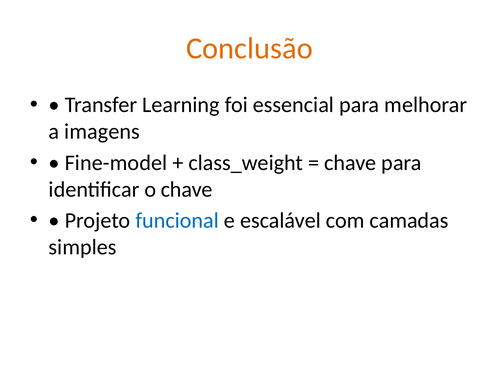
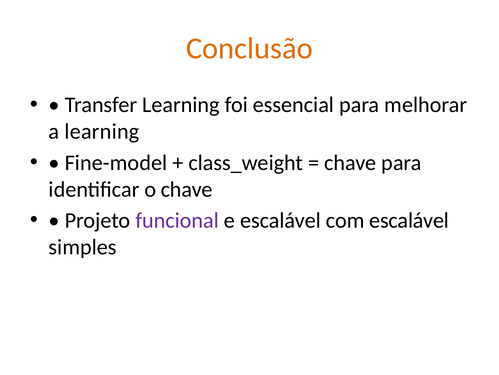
a imagens: imagens -> learning
funcional colour: blue -> purple
com camadas: camadas -> escalável
